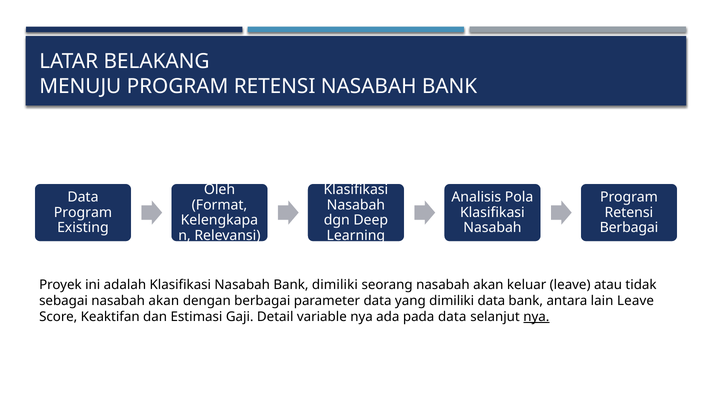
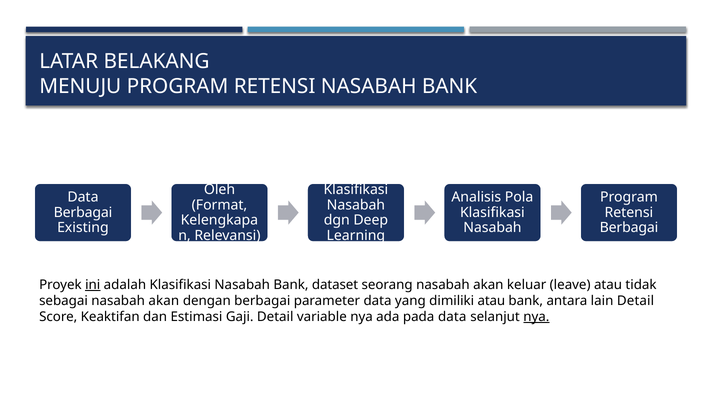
Program at (83, 212): Program -> Berbagai
ini underline: none -> present
Bank dimiliki: dimiliki -> dataset
dimiliki data: data -> atau
lain Leave: Leave -> Detail
